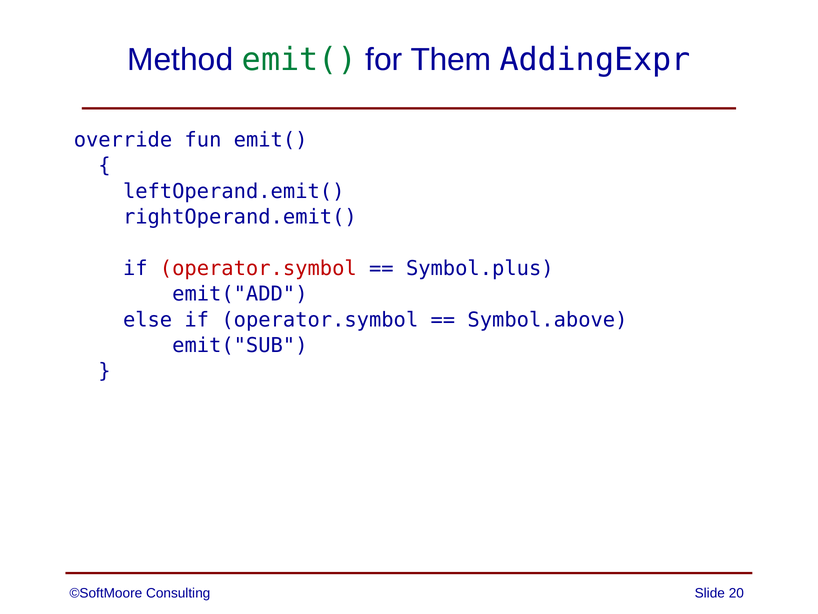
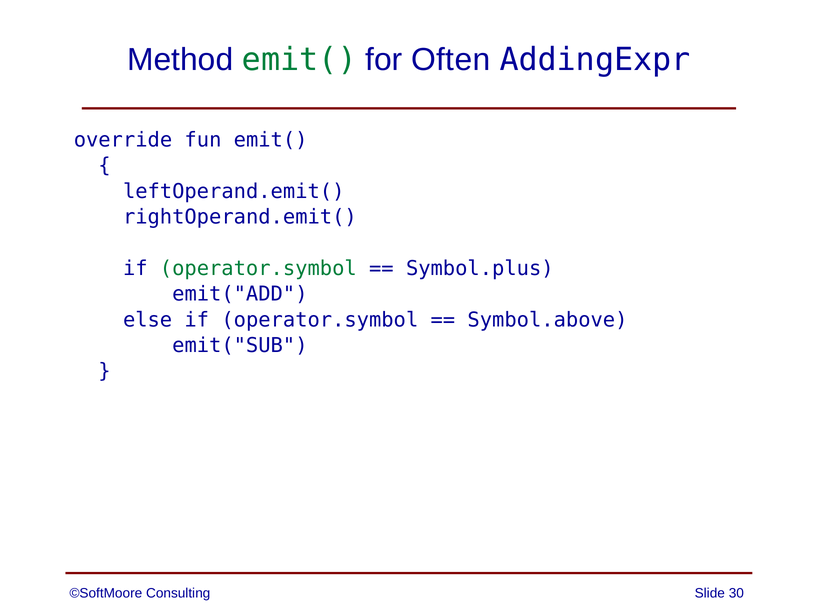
Them: Them -> Often
operator.symbol at (258, 268) colour: red -> green
20: 20 -> 30
